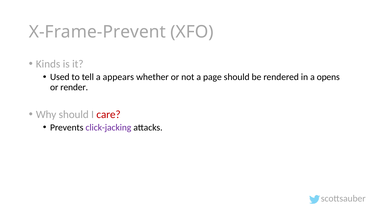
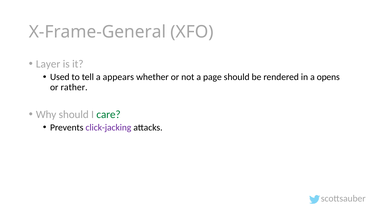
X-Frame-Prevent: X-Frame-Prevent -> X-Frame-General
Kinds: Kinds -> Layer
render: render -> rather
care colour: red -> green
